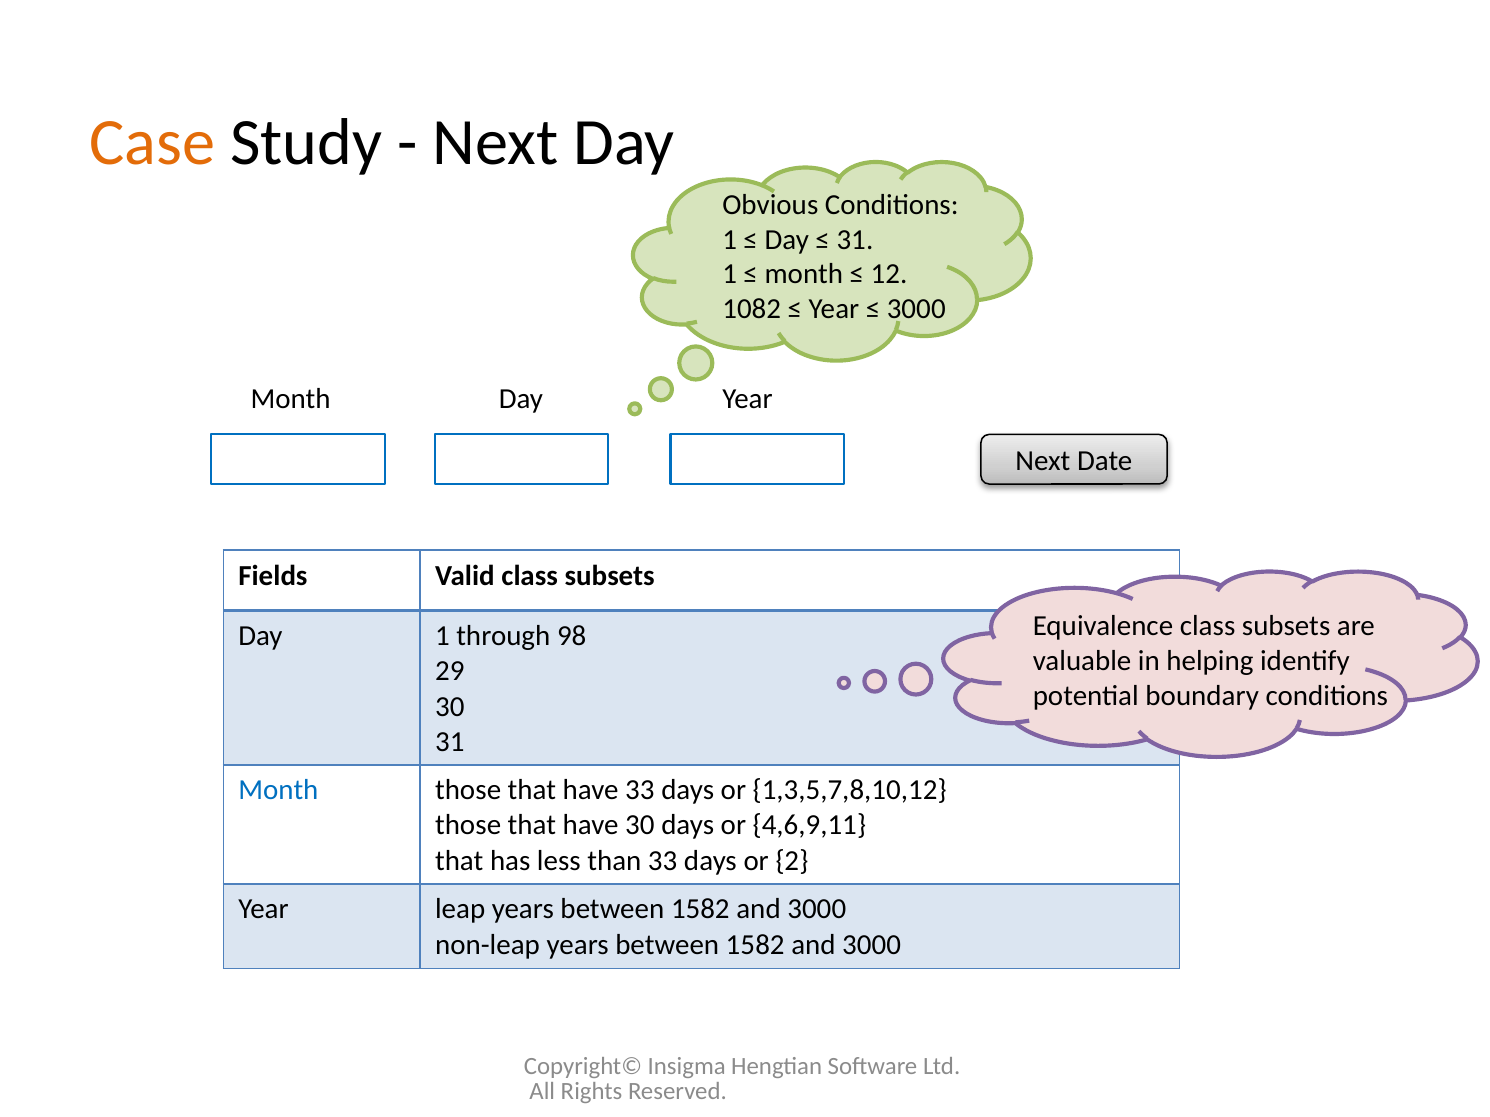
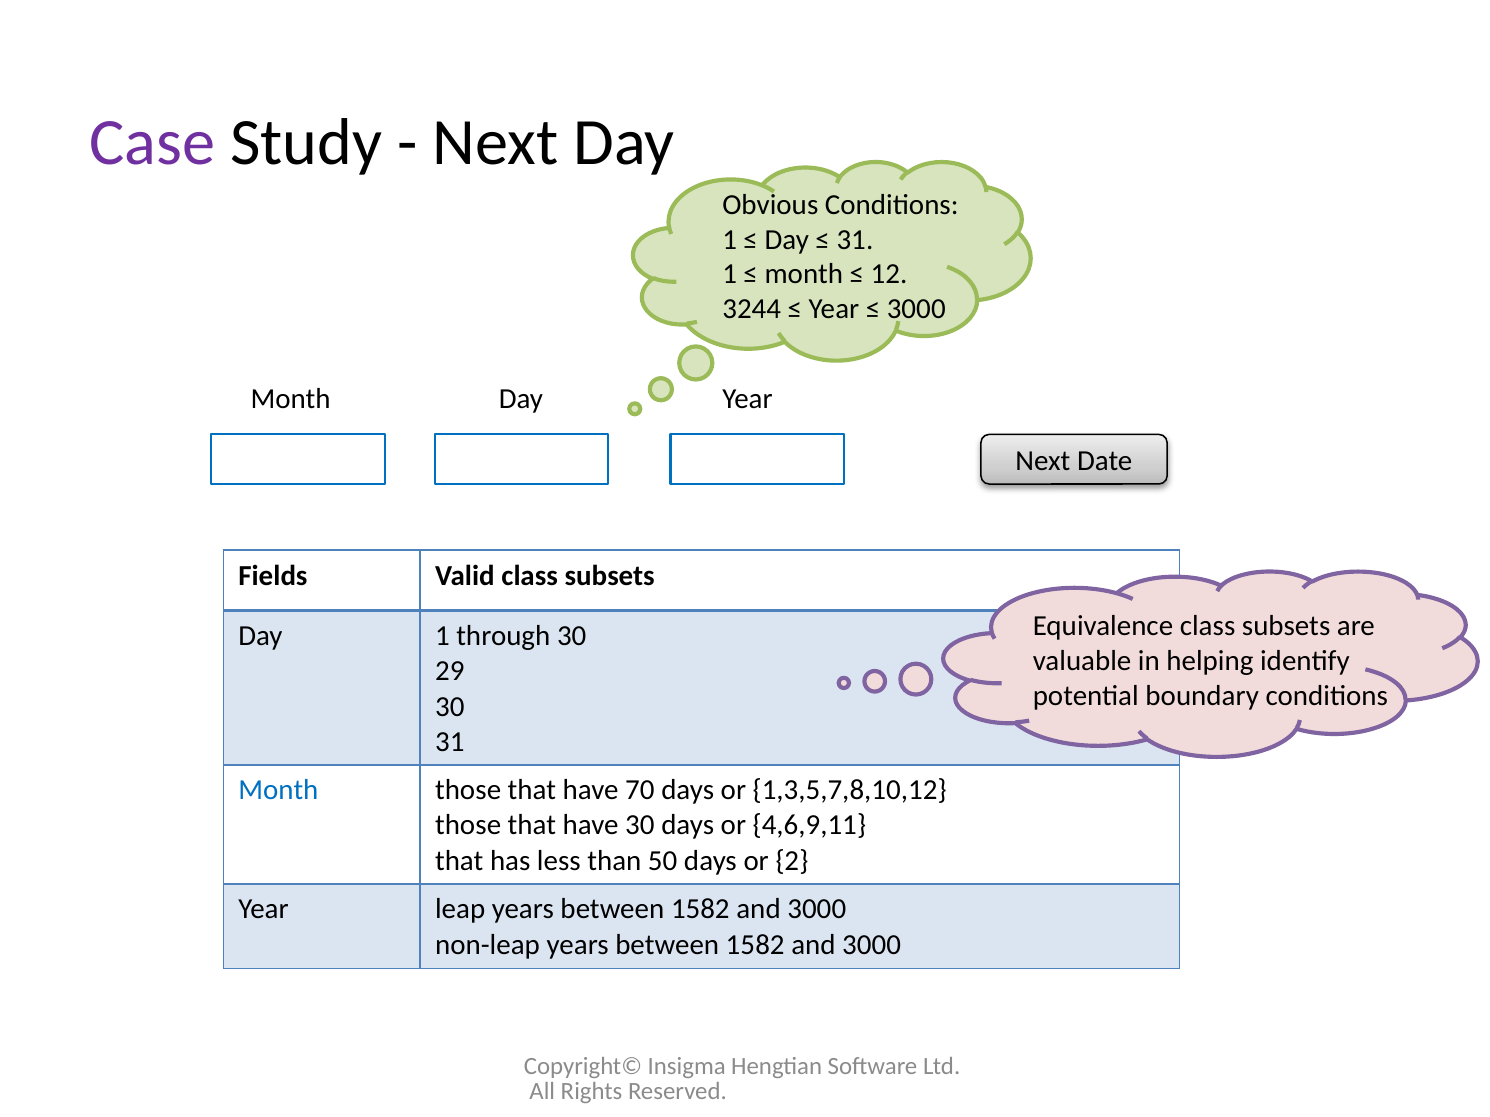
Case colour: orange -> purple
1082: 1082 -> 3244
through 98: 98 -> 30
have 33: 33 -> 70
than 33: 33 -> 50
